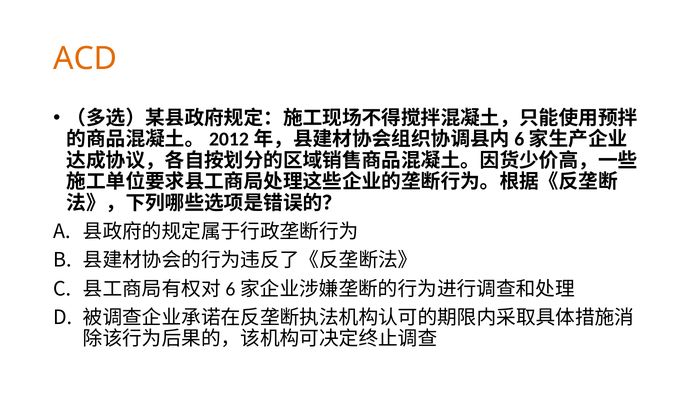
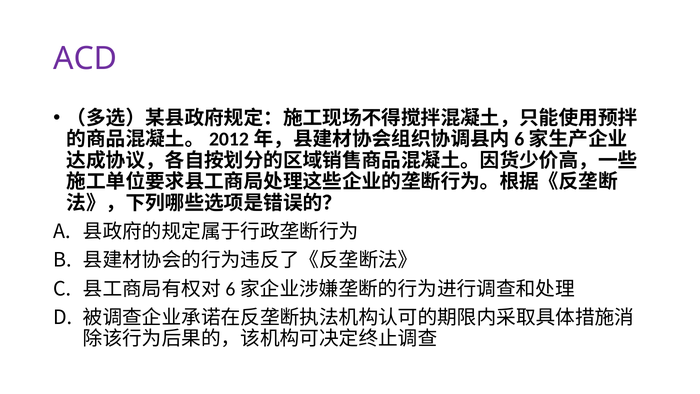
ACD colour: orange -> purple
